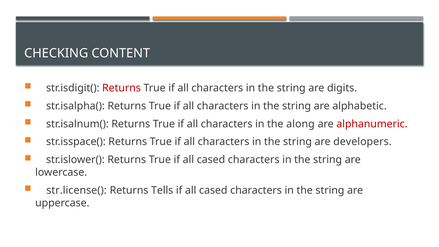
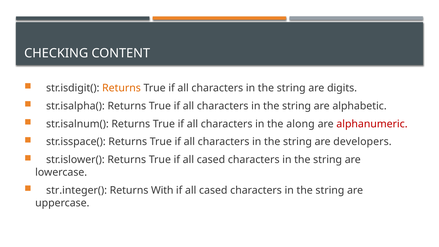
Returns at (121, 88) colour: red -> orange
str.license(: str.license( -> str.integer(
Tells: Tells -> With
